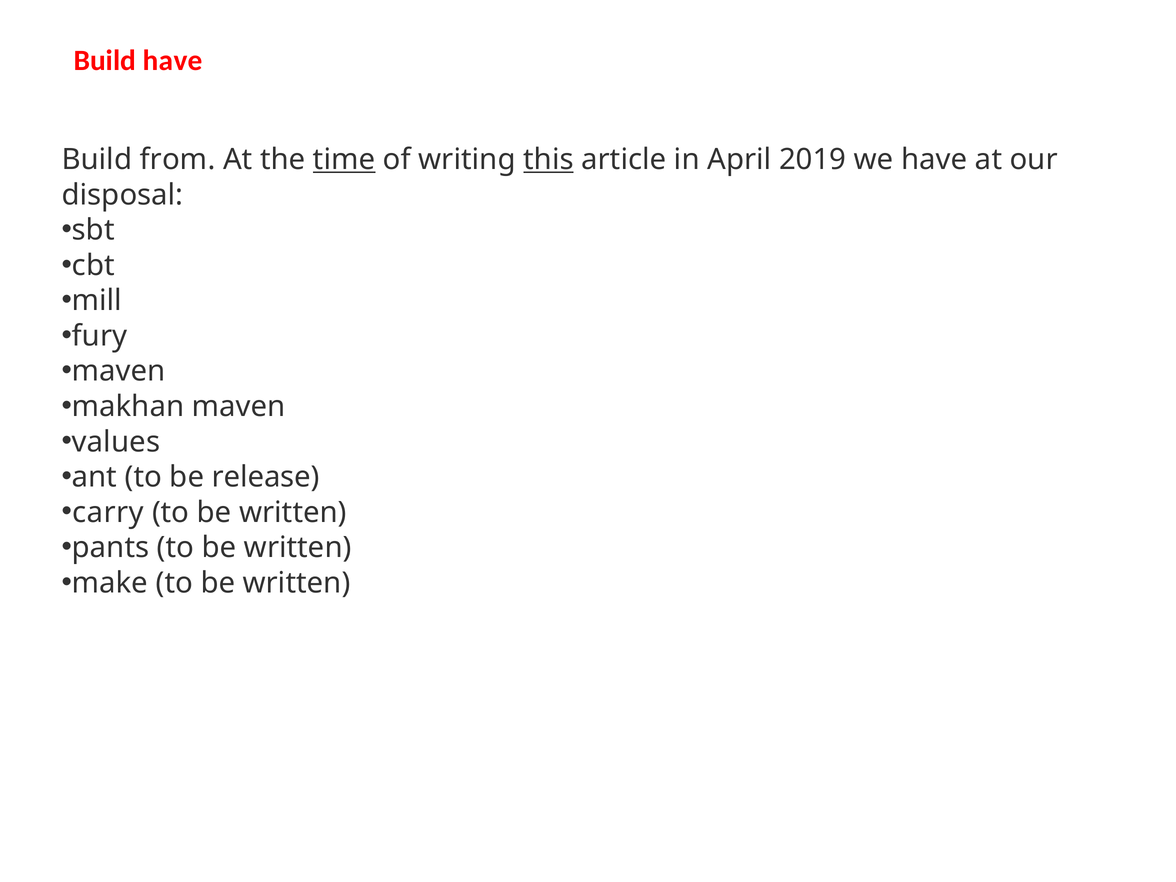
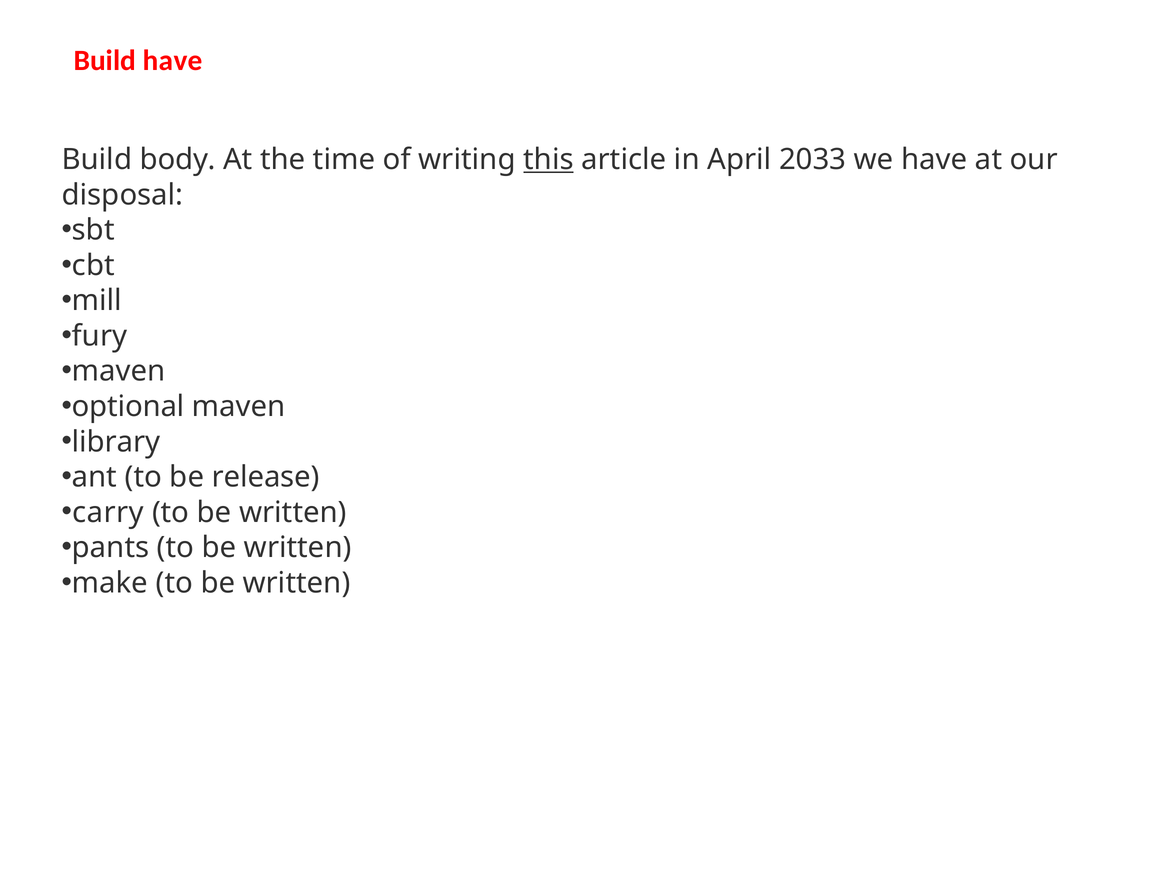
from: from -> body
time underline: present -> none
2019: 2019 -> 2033
makhan: makhan -> optional
values: values -> library
